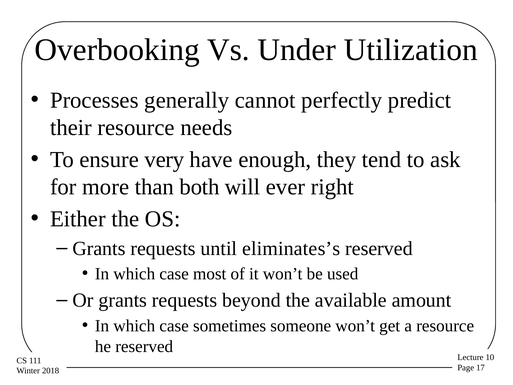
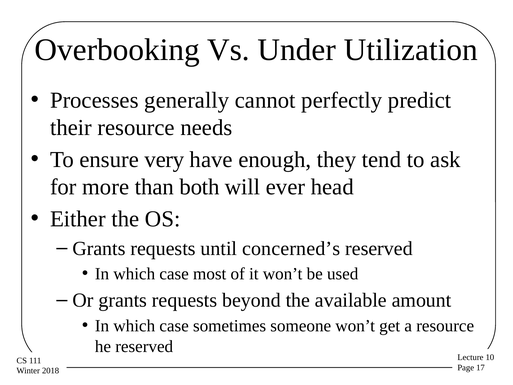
right: right -> head
eliminates’s: eliminates’s -> concerned’s
